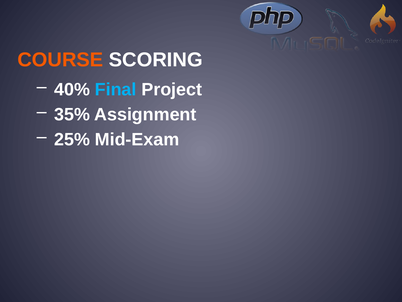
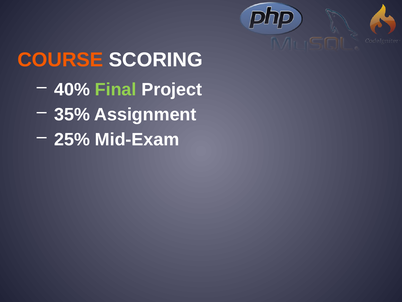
Final colour: light blue -> light green
